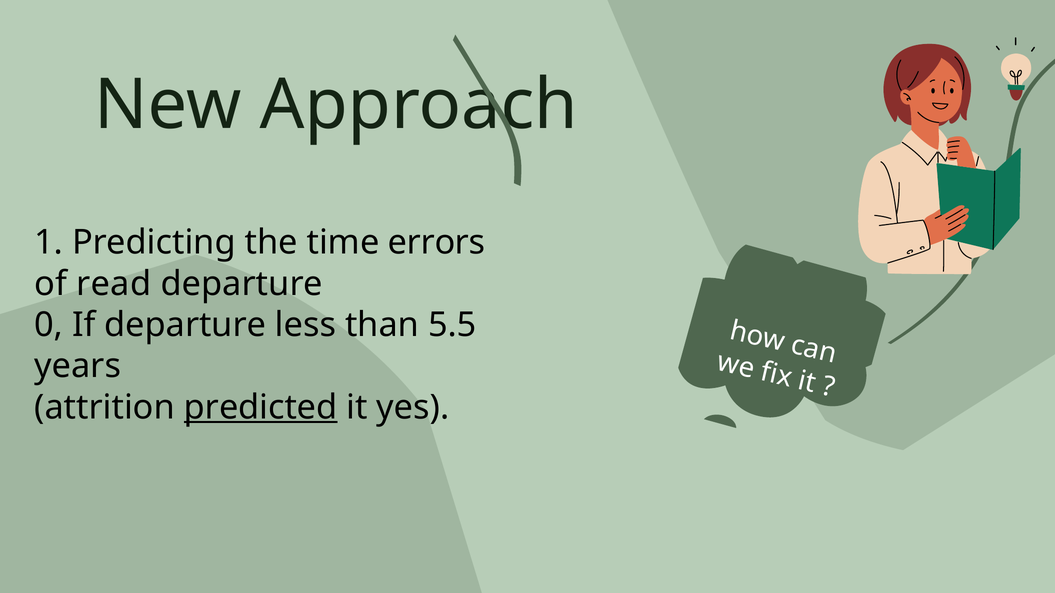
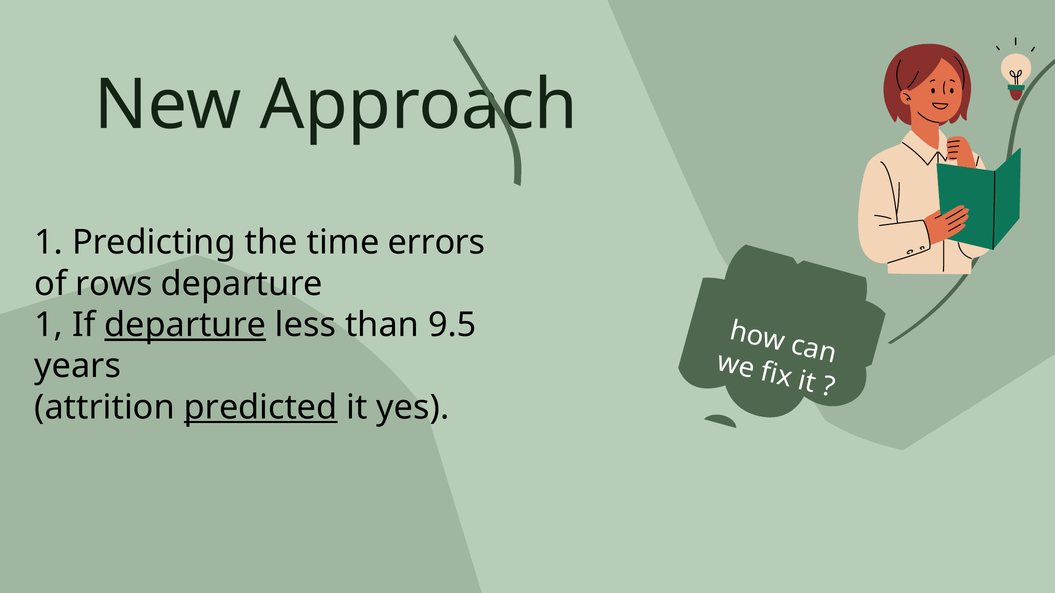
read: read -> rows
0 at (49, 325): 0 -> 1
departure at (185, 325) underline: none -> present
5.5: 5.5 -> 9.5
